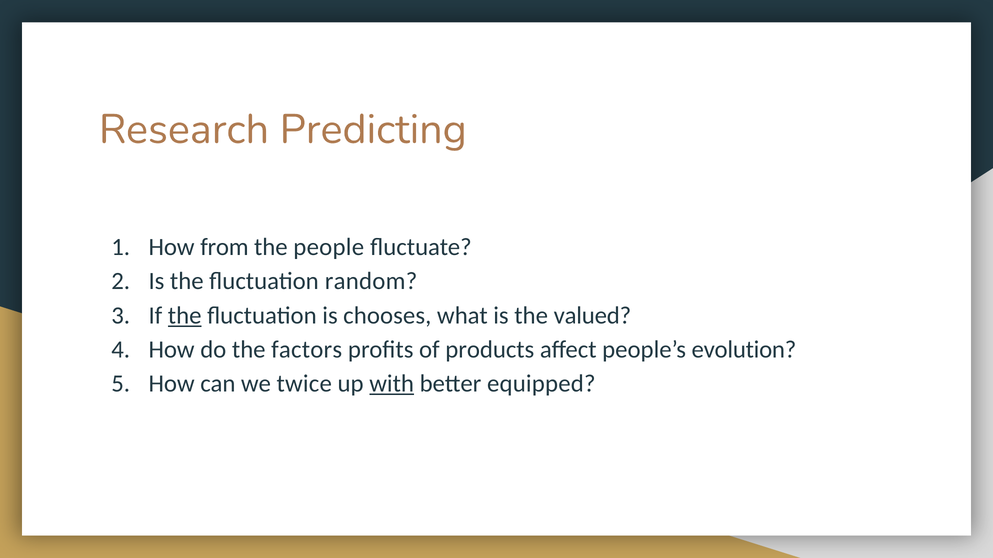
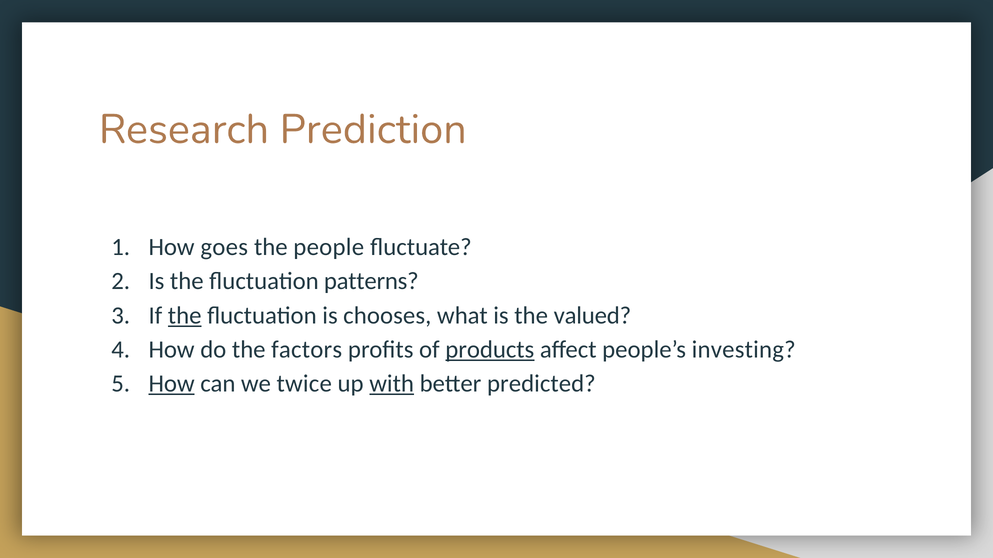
Predicting: Predicting -> Prediction
from: from -> goes
random: random -> patterns
products underline: none -> present
evolution: evolution -> investing
How at (172, 384) underline: none -> present
equipped: equipped -> predicted
